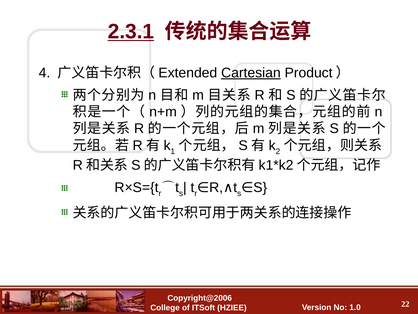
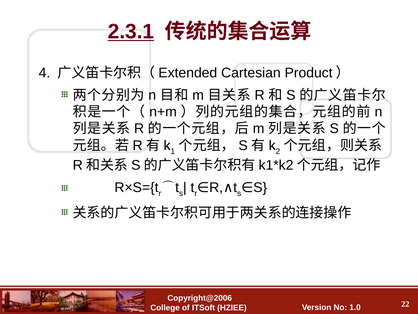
Cartesian underline: present -> none
